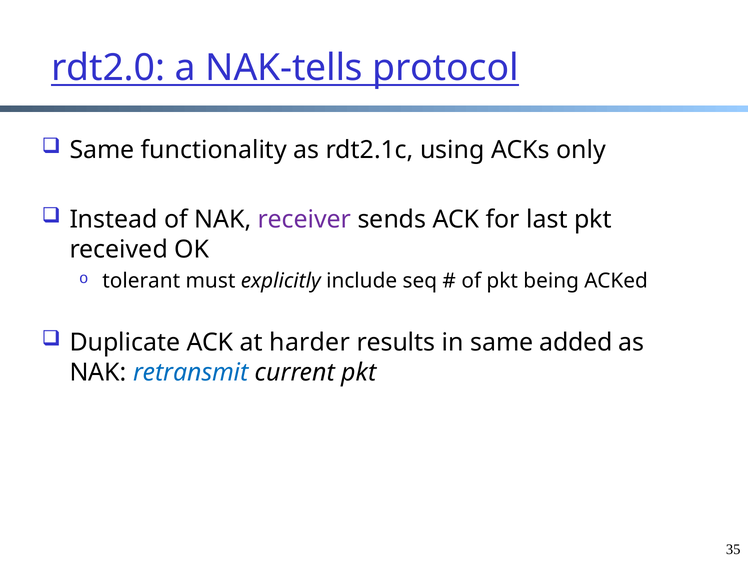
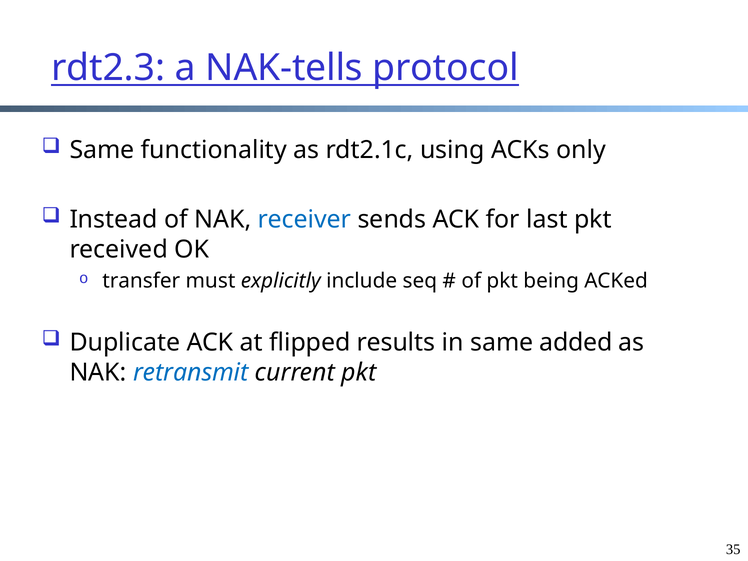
rdt2.0: rdt2.0 -> rdt2.3
receiver colour: purple -> blue
tolerant: tolerant -> transfer
harder: harder -> flipped
